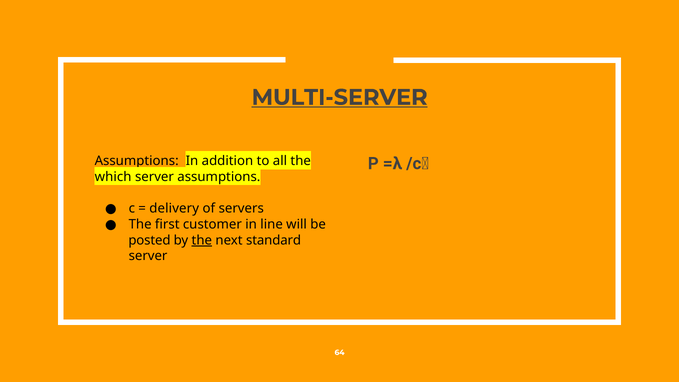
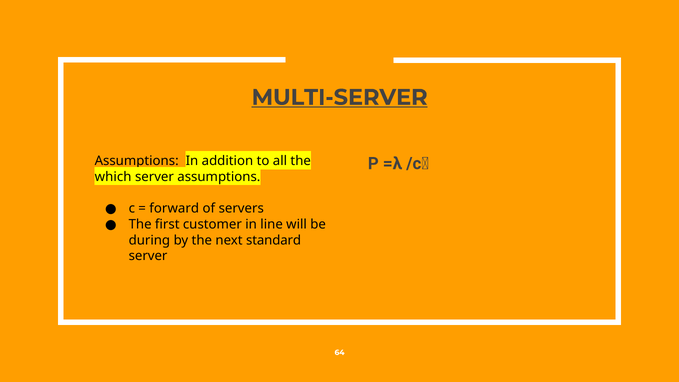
delivery: delivery -> forward
posted: posted -> during
the at (202, 240) underline: present -> none
